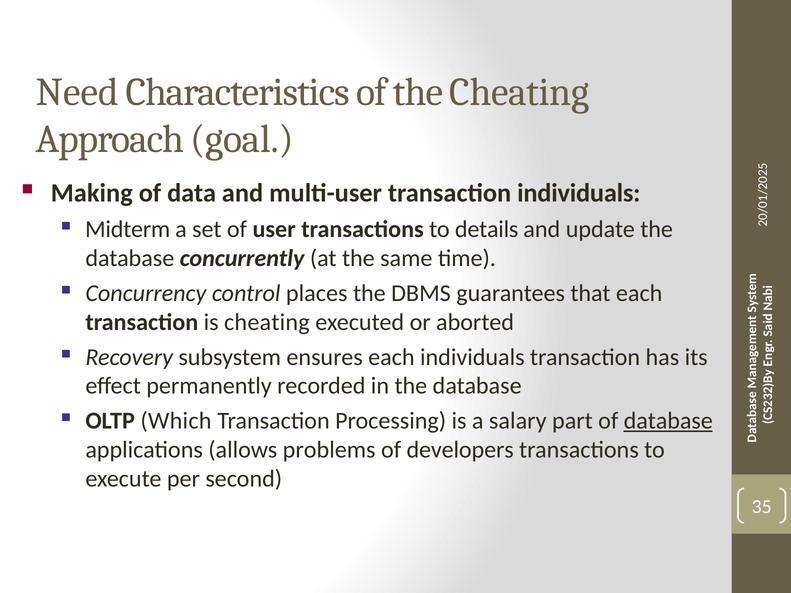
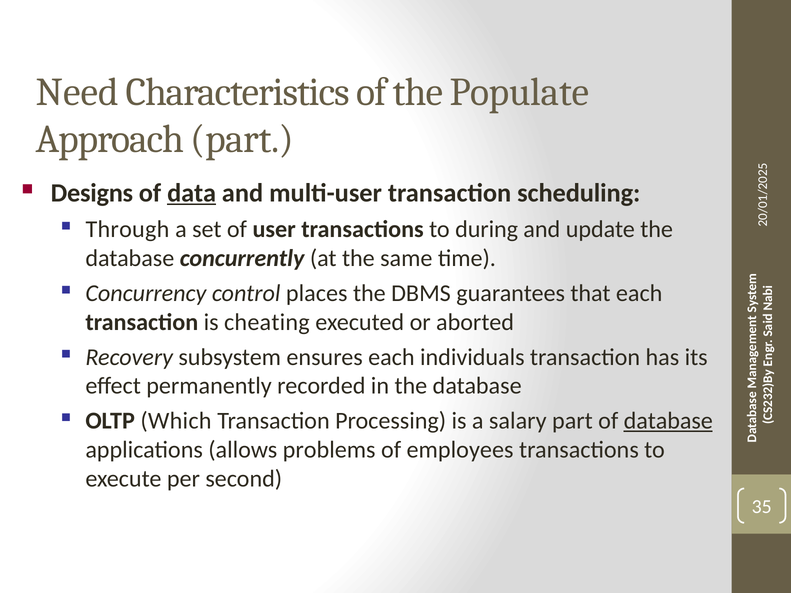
the Cheating: Cheating -> Populate
Approach goal: goal -> part
Making: Making -> Designs
data underline: none -> present
transaction individuals: individuals -> scheduling
Midterm: Midterm -> Through
details: details -> during
developers: developers -> employees
